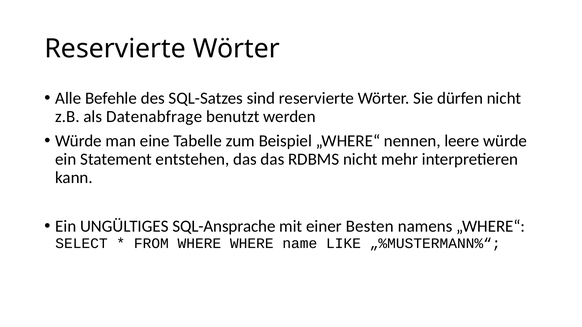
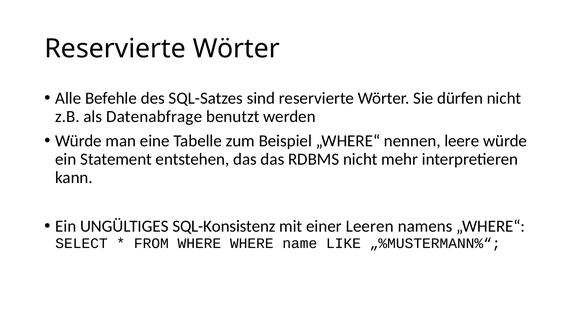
SQL-Ansprache: SQL-Ansprache -> SQL-Konsistenz
Besten: Besten -> Leeren
